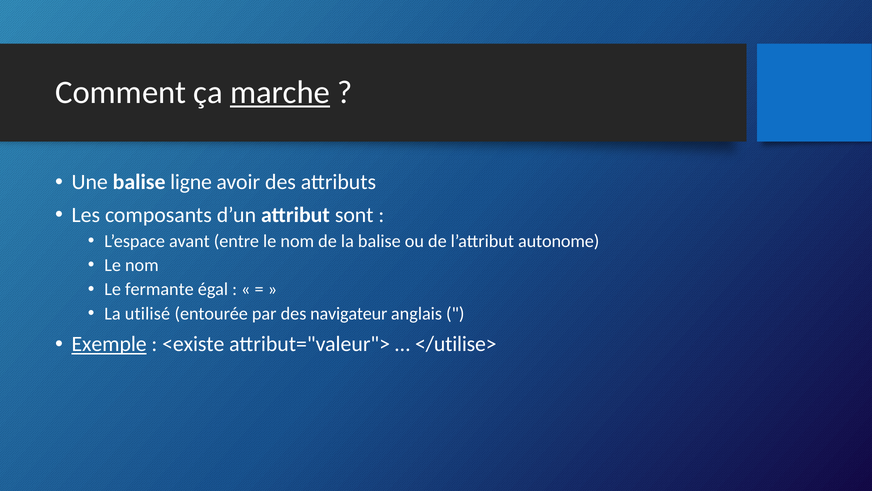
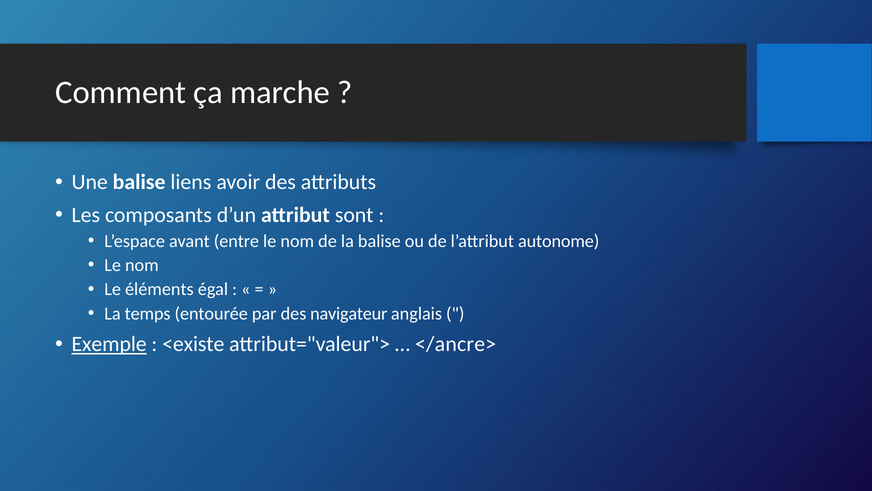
marche underline: present -> none
ligne: ligne -> liens
fermante: fermante -> éléments
utilisé: utilisé -> temps
</utilise>: </utilise> -> </ancre>
